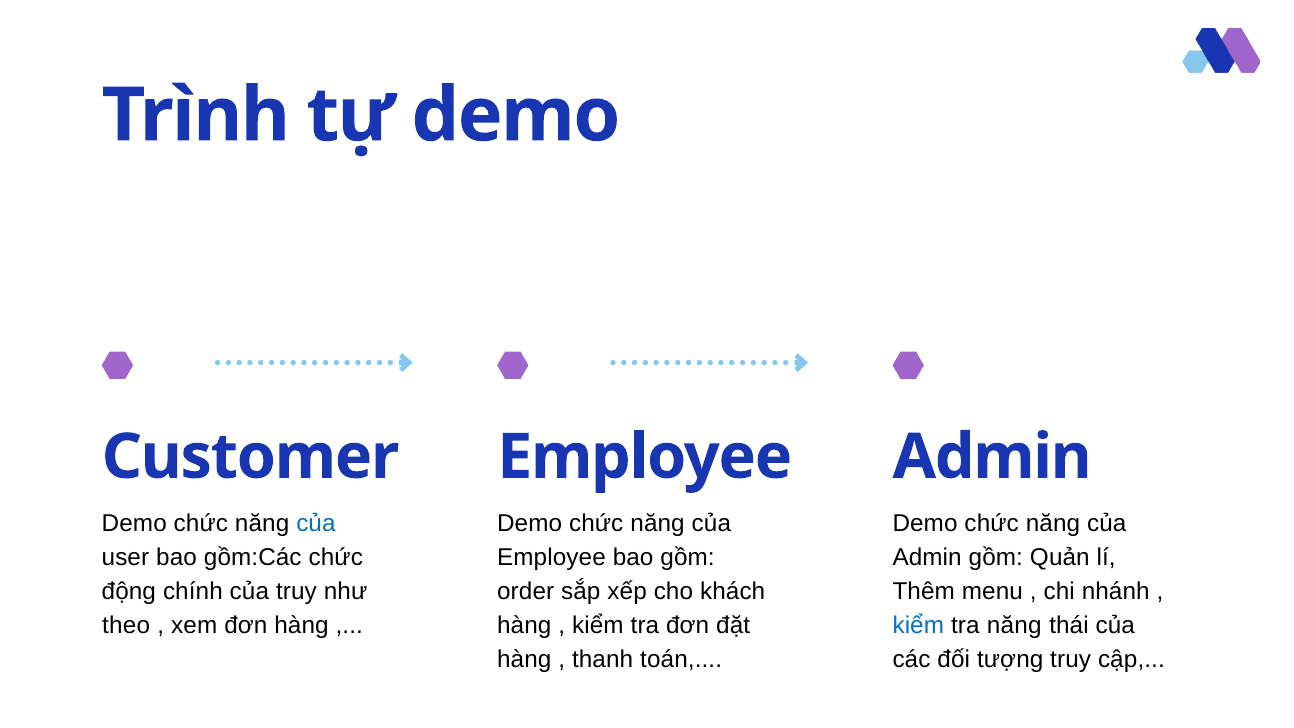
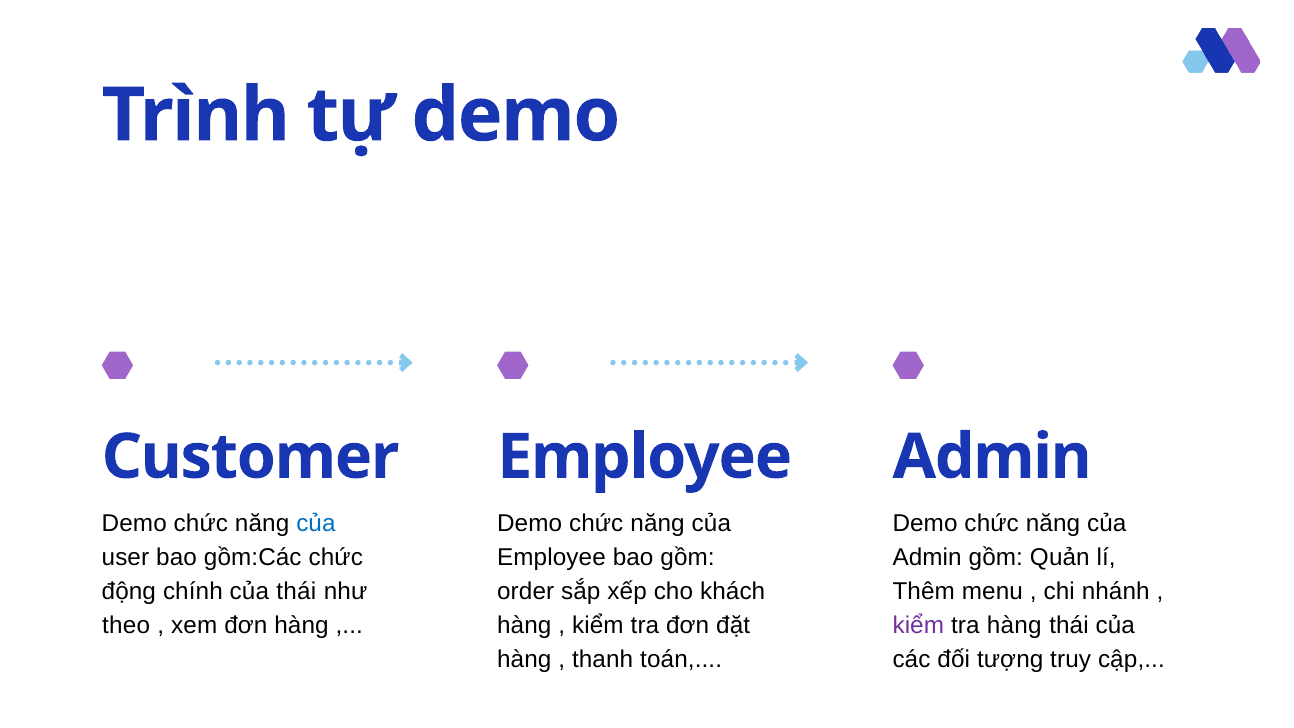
của truy: truy -> thái
kiểm at (918, 625) colour: blue -> purple
tra năng: năng -> hàng
